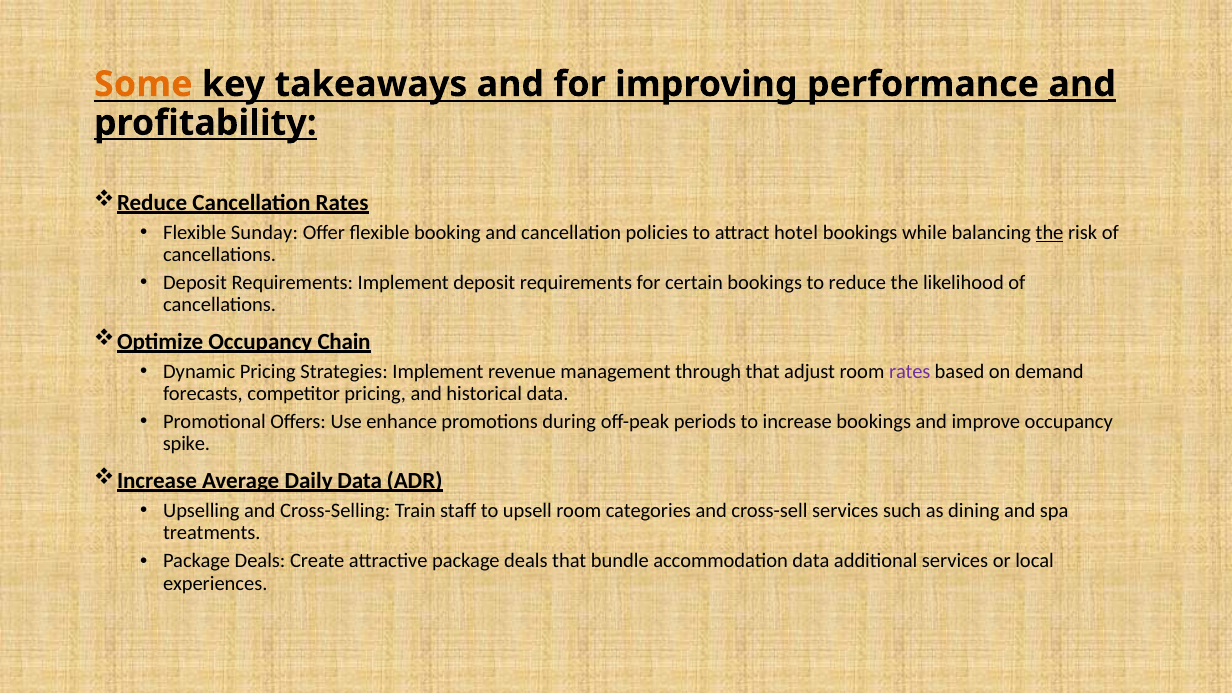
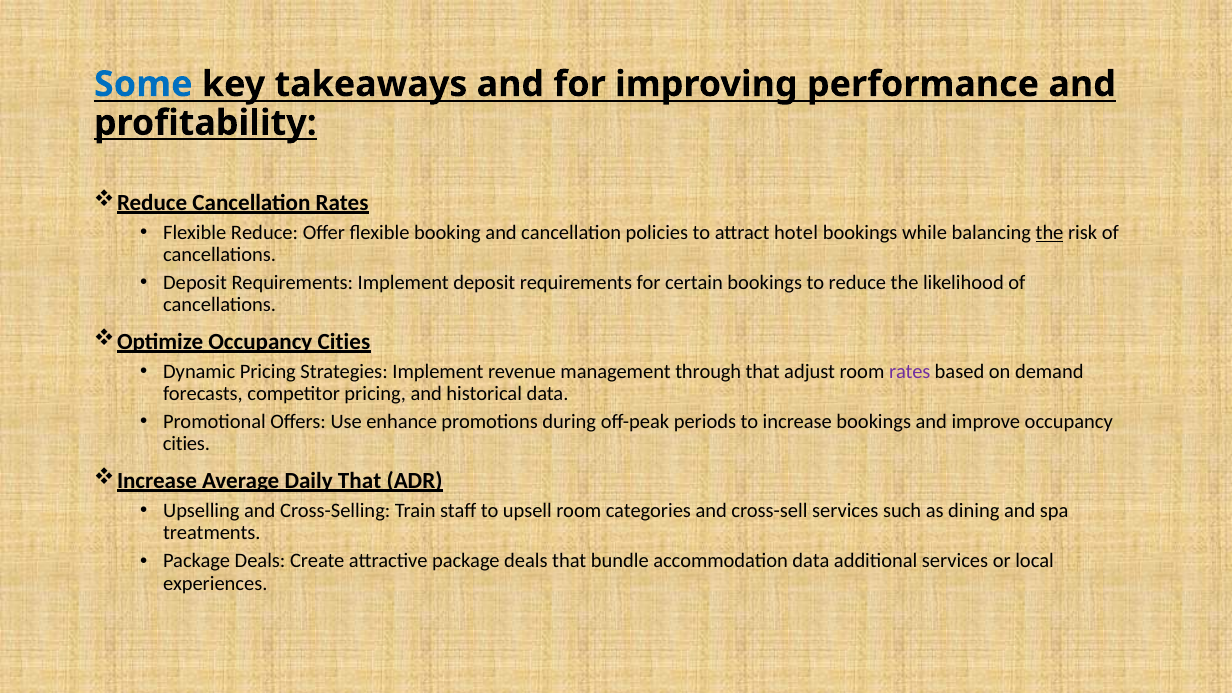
Some colour: orange -> blue
and at (1082, 84) underline: present -> none
Flexible Sunday: Sunday -> Reduce
Chain at (344, 341): Chain -> Cities
spike at (186, 444): spike -> cities
Daily Data: Data -> That
